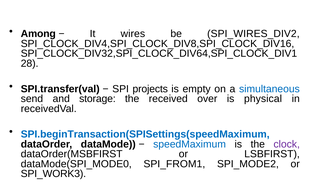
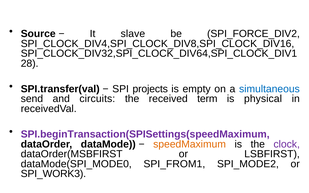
Among: Among -> Source
wires: wires -> slave
SPI_WIRES_DIV2: SPI_WIRES_DIV2 -> SPI_FORCE_DIV2
storage: storage -> circuits
over: over -> term
SPI.beginTransaction(SPISettings(speedMaximum colour: blue -> purple
speedMaximum colour: blue -> orange
